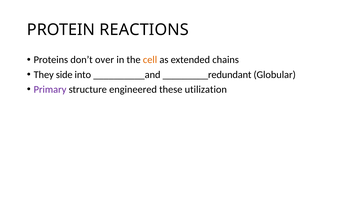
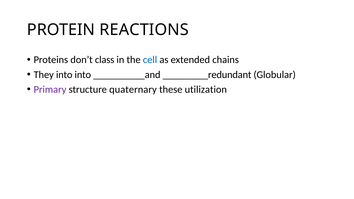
over: over -> class
cell colour: orange -> blue
They side: side -> into
engineered: engineered -> quaternary
